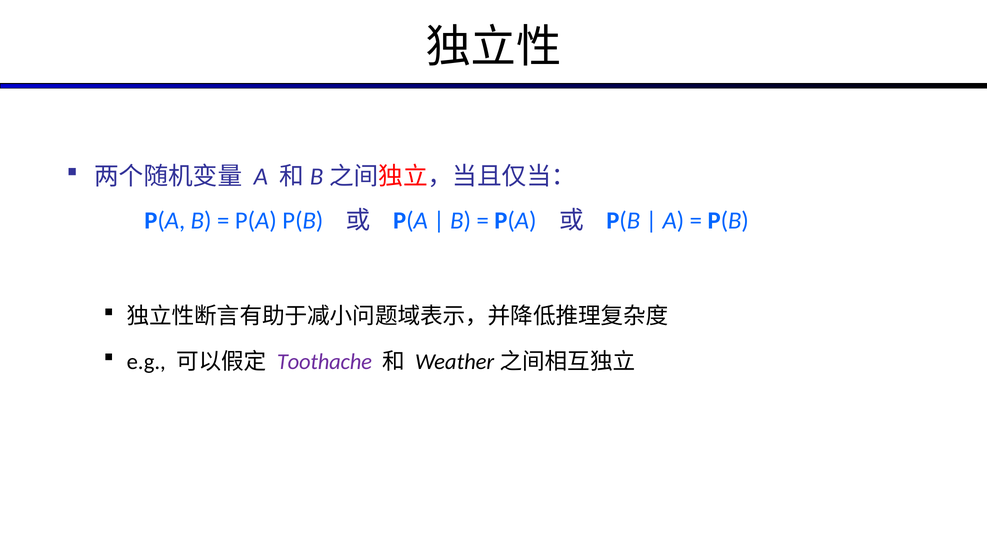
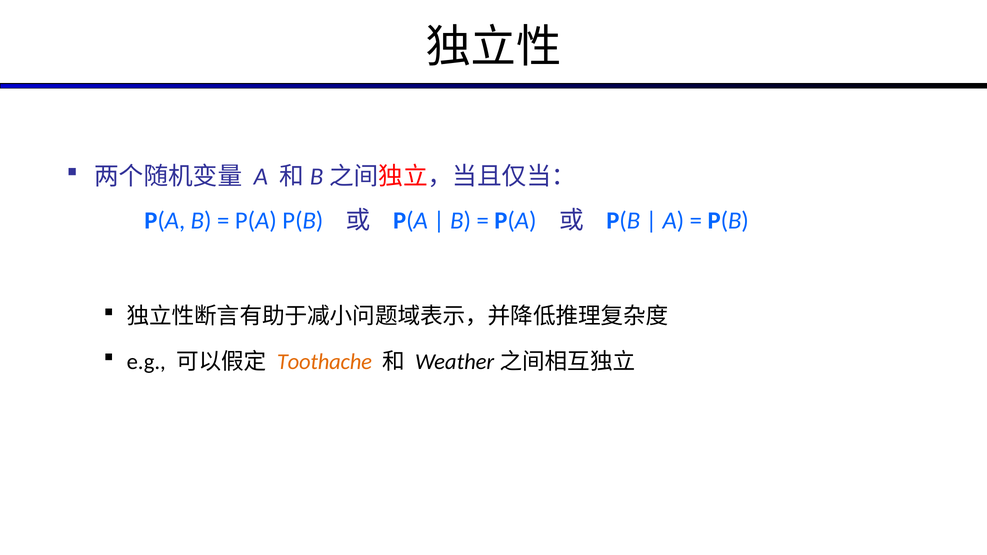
Toothache colour: purple -> orange
